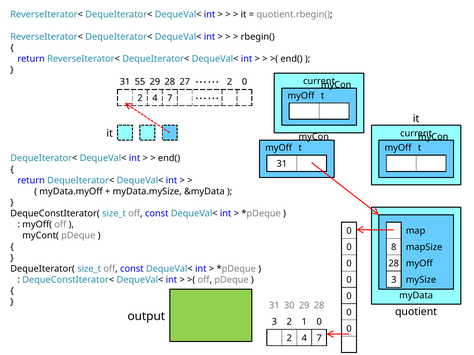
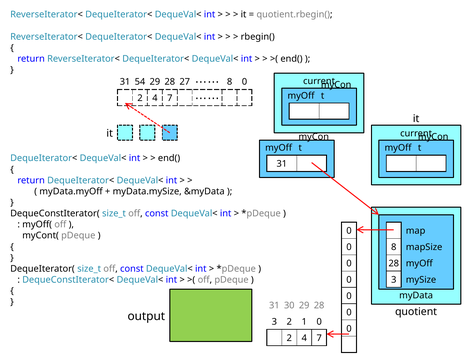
55: 55 -> 54
2 at (230, 82): 2 -> 8
